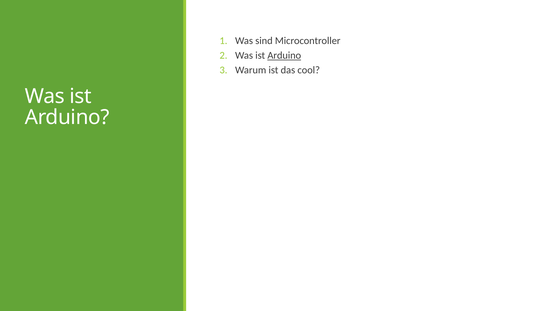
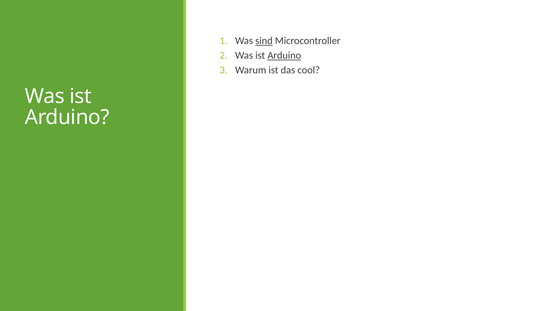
sind underline: none -> present
